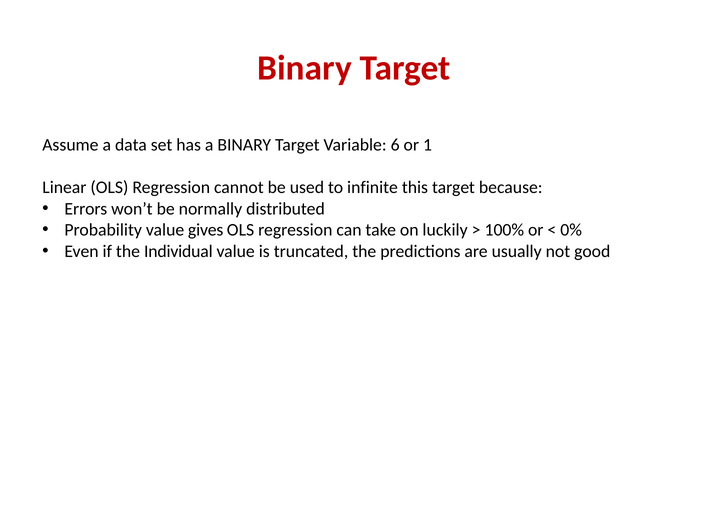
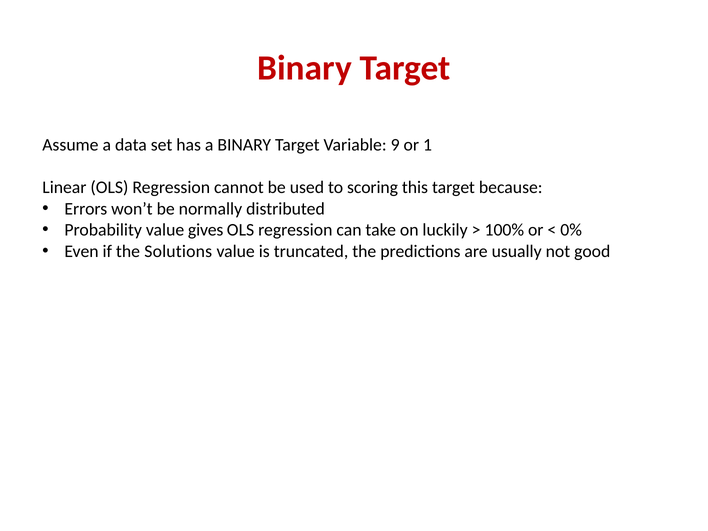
6: 6 -> 9
infinite: infinite -> scoring
Individual: Individual -> Solutions
